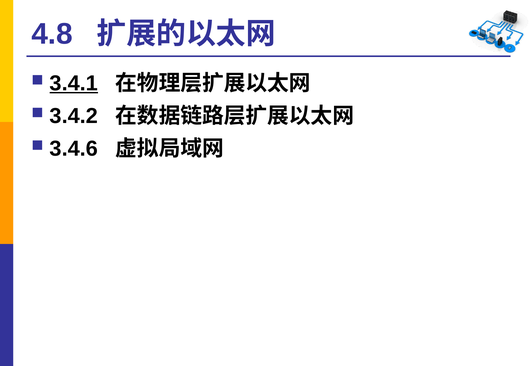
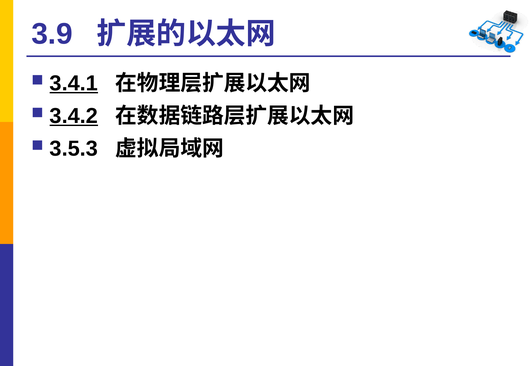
4.8: 4.8 -> 3.9
3.4.2 underline: none -> present
3.4.6: 3.4.6 -> 3.5.3
